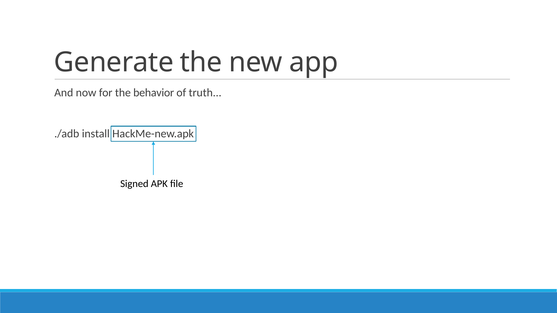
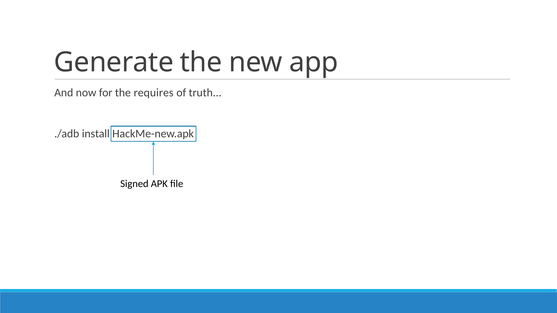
behavior: behavior -> requires
